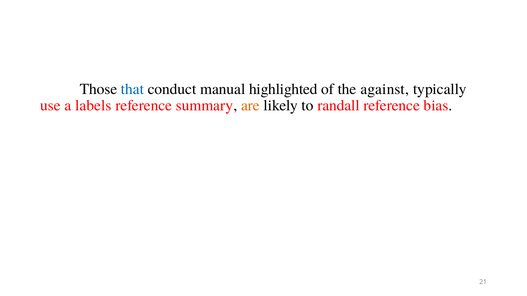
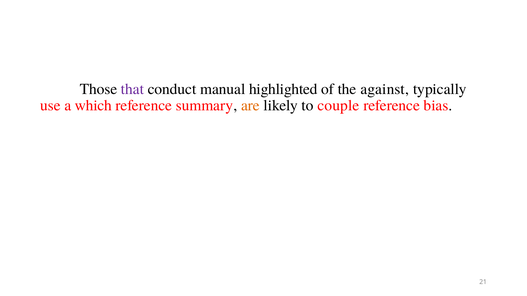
that colour: blue -> purple
labels: labels -> which
randall: randall -> couple
